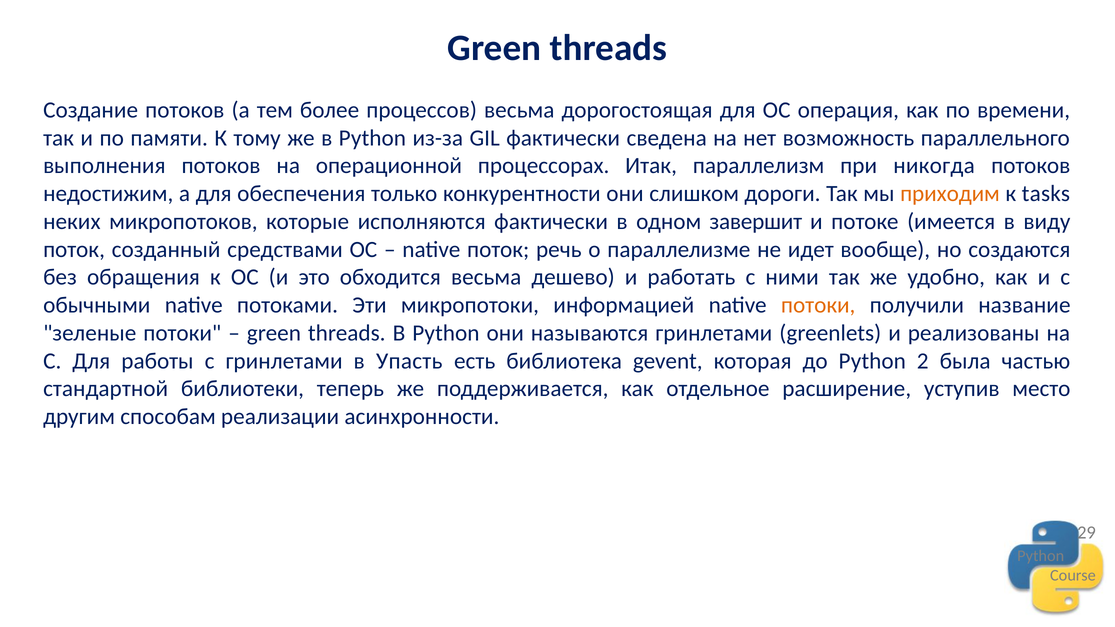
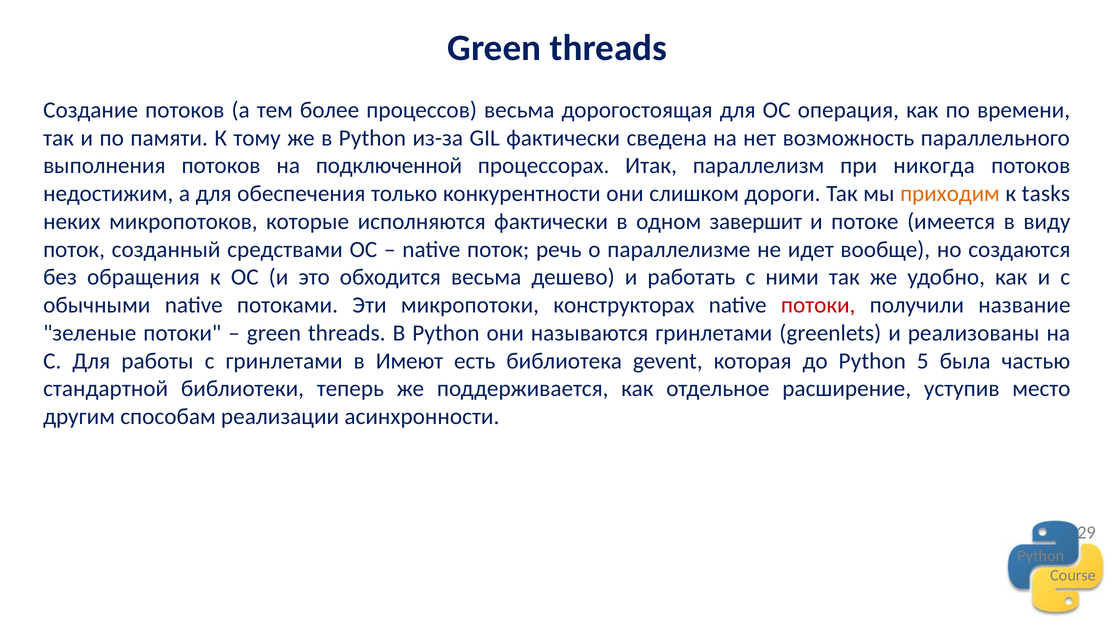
операционной: операционной -> подключенной
информацией: информацией -> конструкторах
потоки at (818, 305) colour: orange -> red
Упасть: Упасть -> Имеют
2: 2 -> 5
